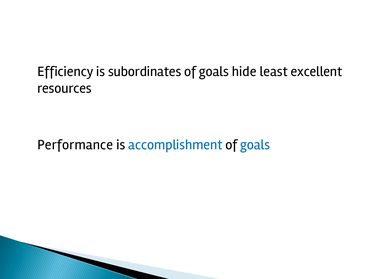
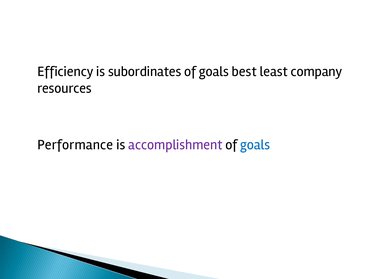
hide: hide -> best
excellent: excellent -> company
accomplishment colour: blue -> purple
